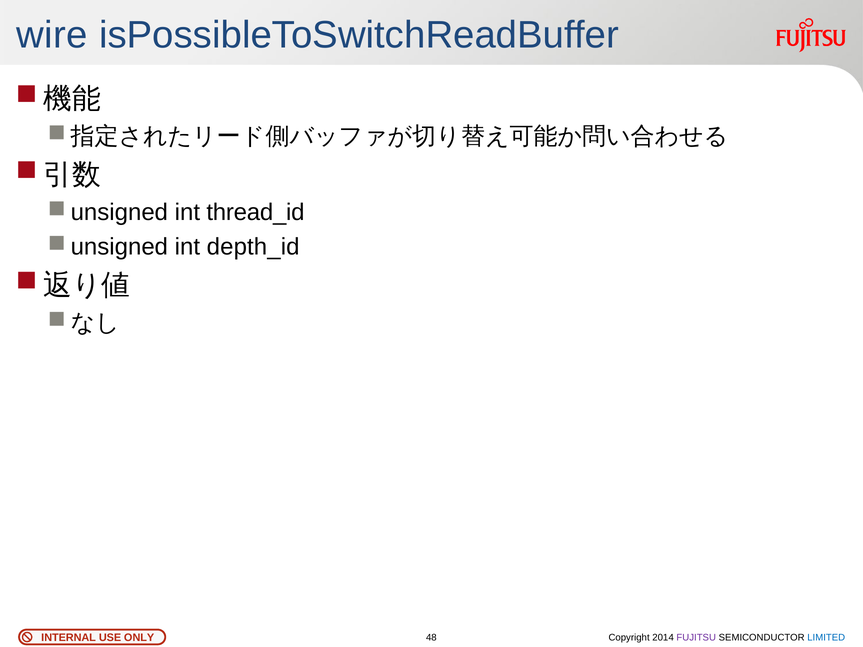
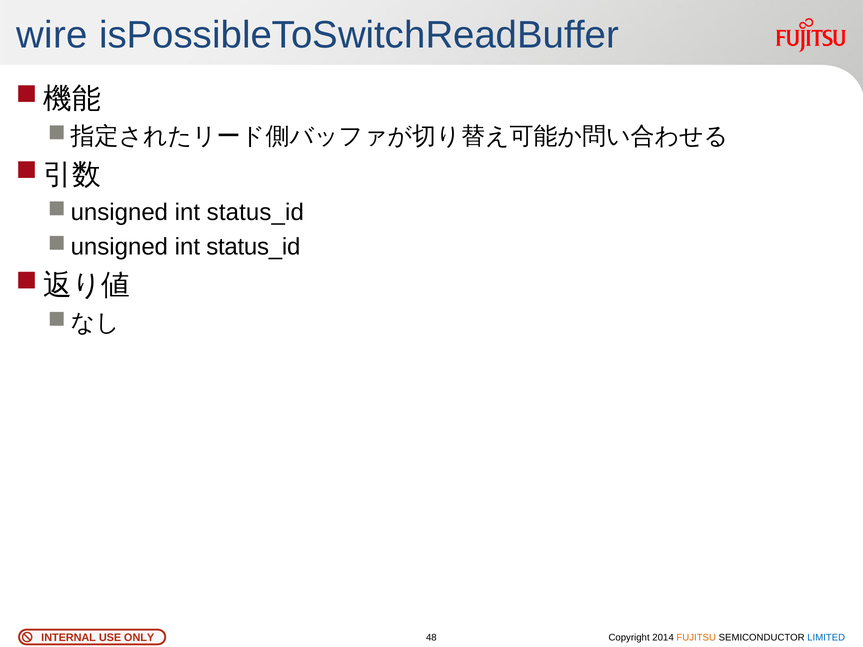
thread_id at (255, 213): thread_id -> status_id
depth_id at (253, 247): depth_id -> status_id
FUJITSU colour: purple -> orange
